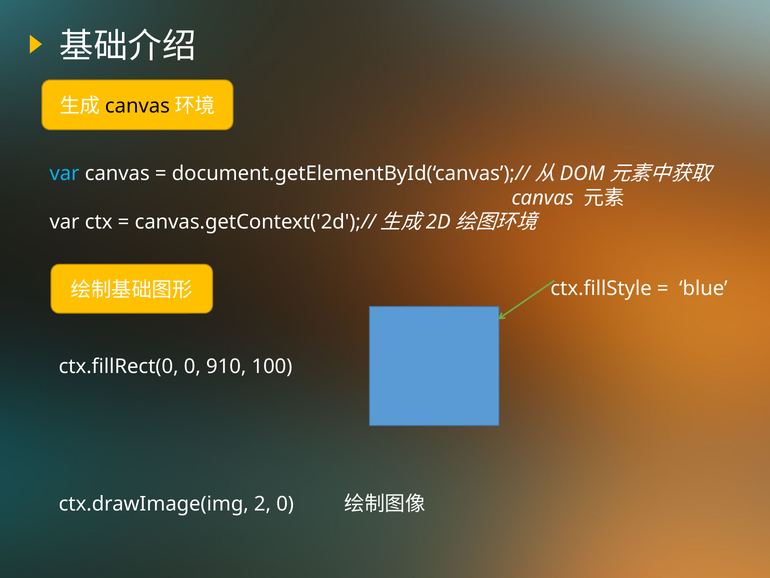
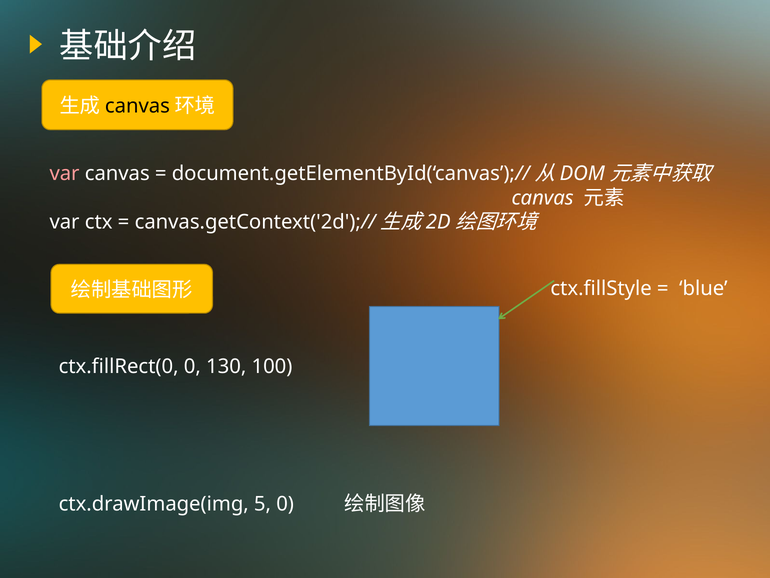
var at (65, 173) colour: light blue -> pink
910: 910 -> 130
2: 2 -> 5
